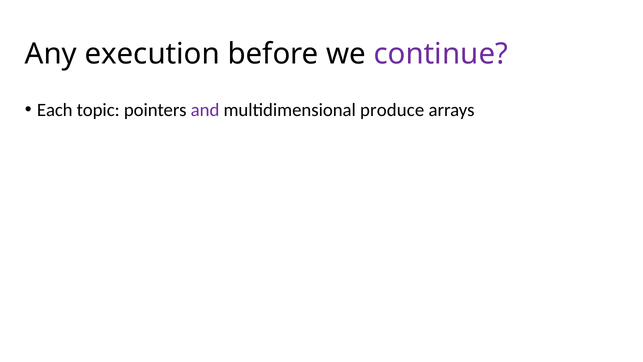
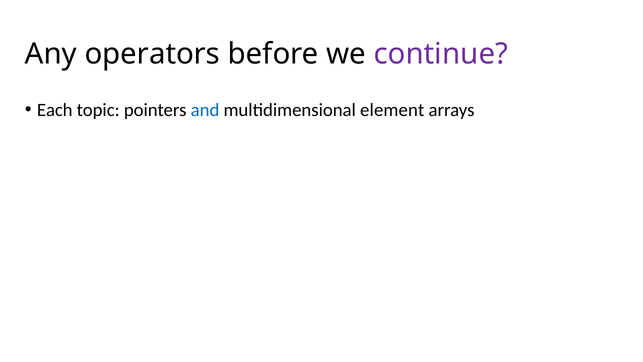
execution: execution -> operators
and colour: purple -> blue
produce: produce -> element
